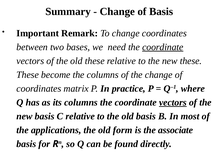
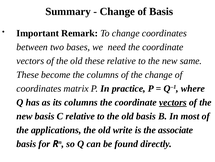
coordinate at (163, 47) underline: present -> none
new these: these -> same
form: form -> write
